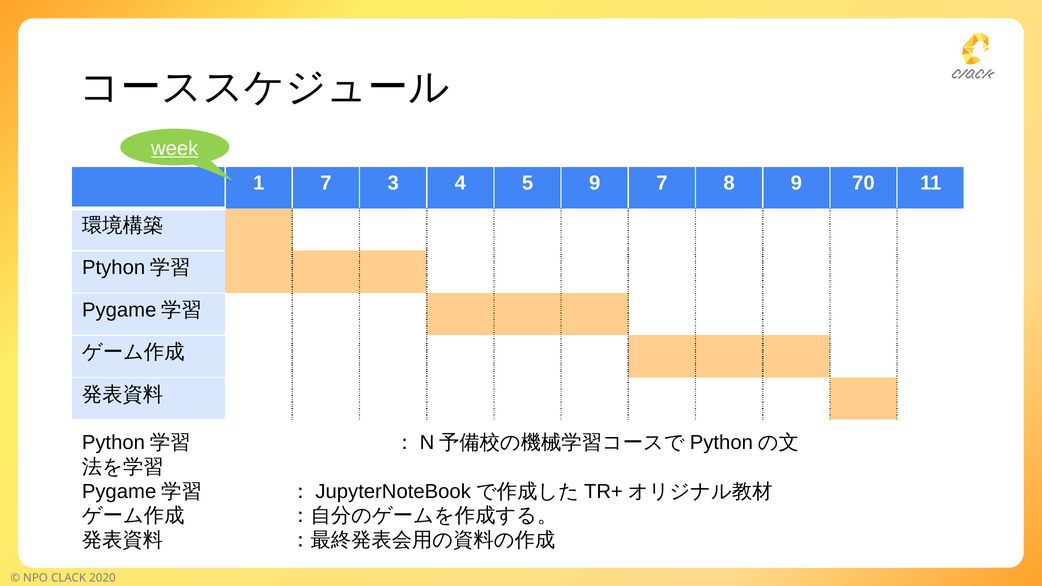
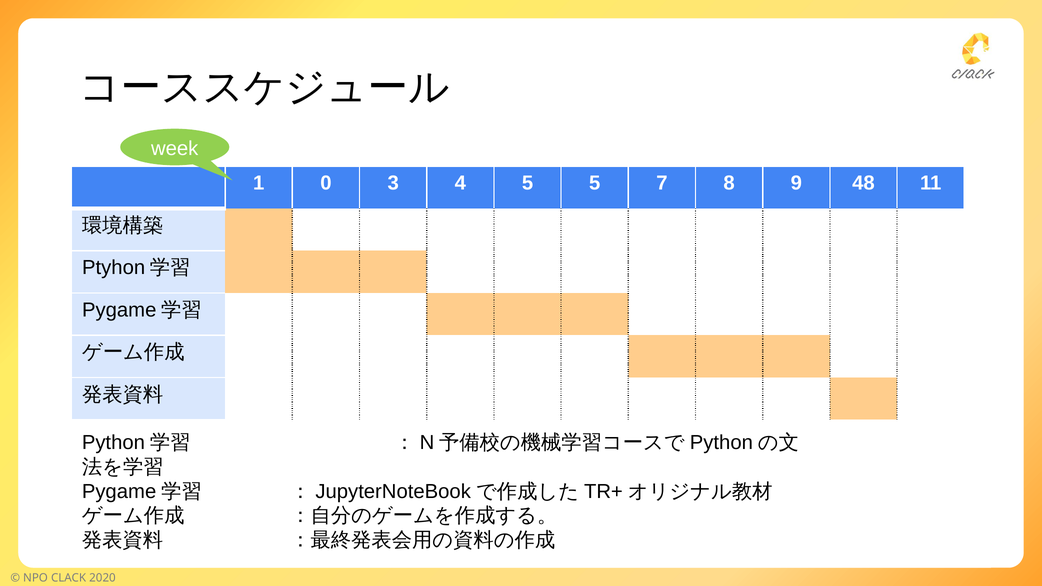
week underline: present -> none
1 7: 7 -> 0
5 9: 9 -> 5
70: 70 -> 48
